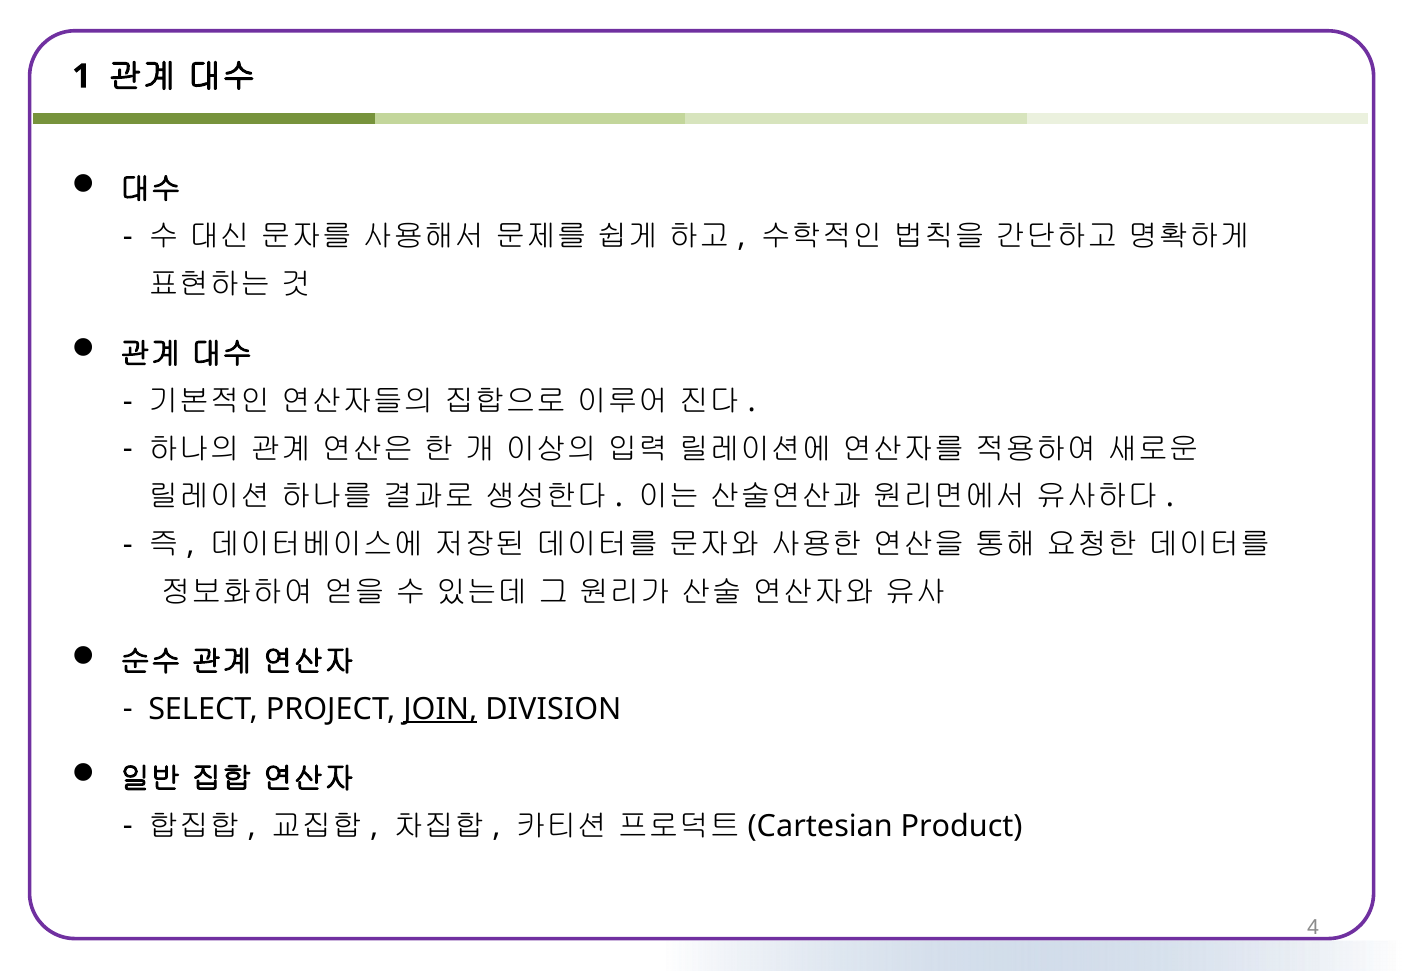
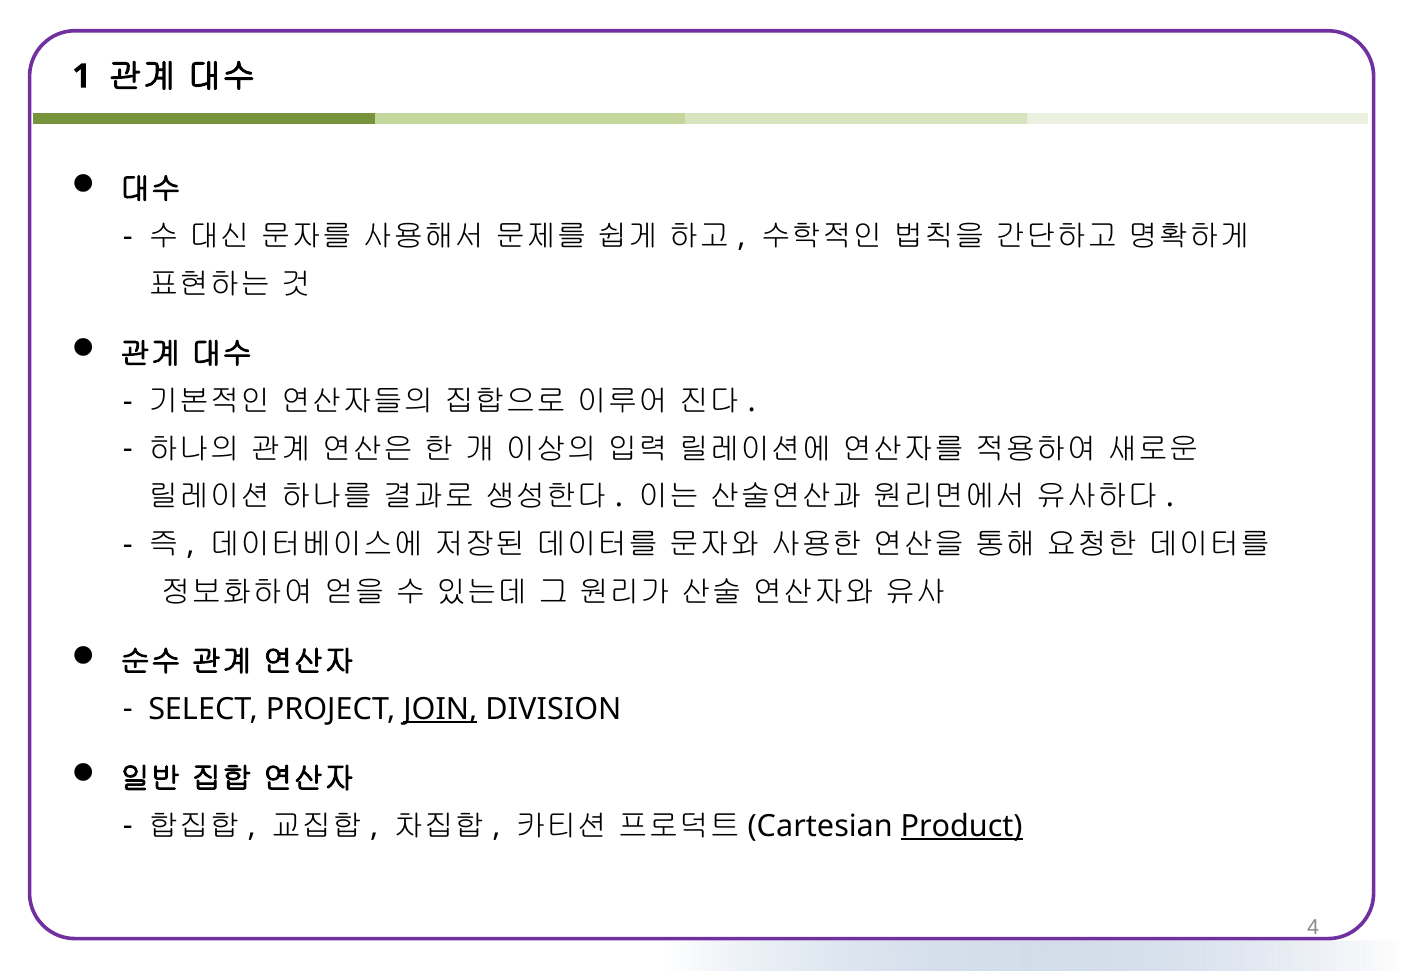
Product underline: none -> present
